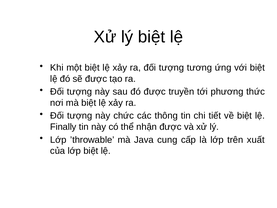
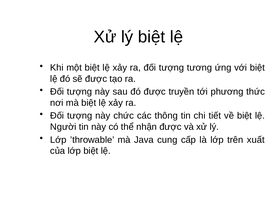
Finally: Finally -> Người
